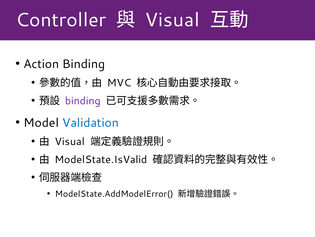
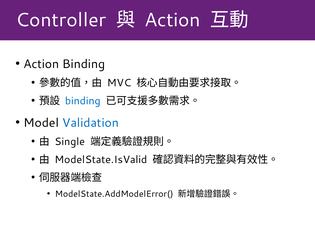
Visual at (172, 20): Visual -> Action
binding at (83, 101) colour: purple -> blue
Visual at (70, 141): Visual -> Single
